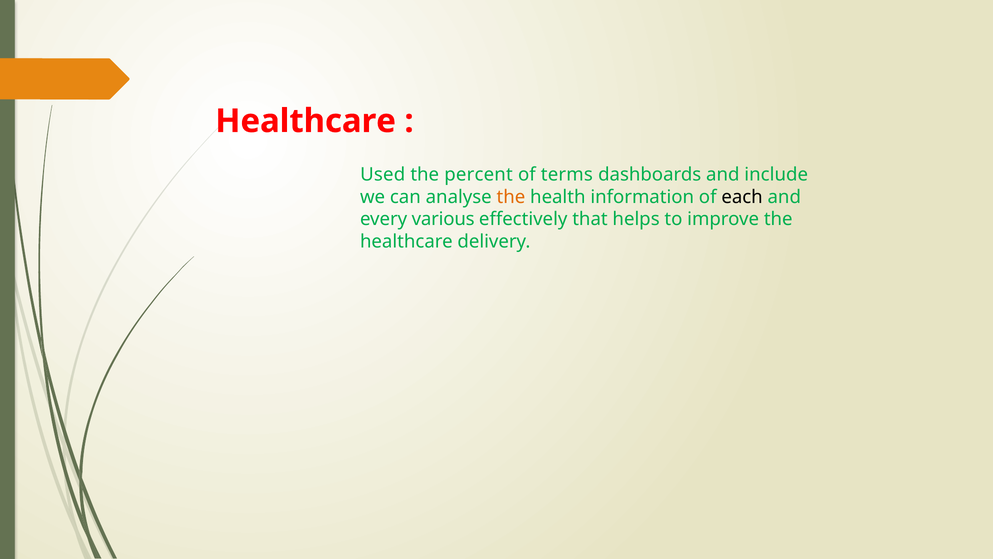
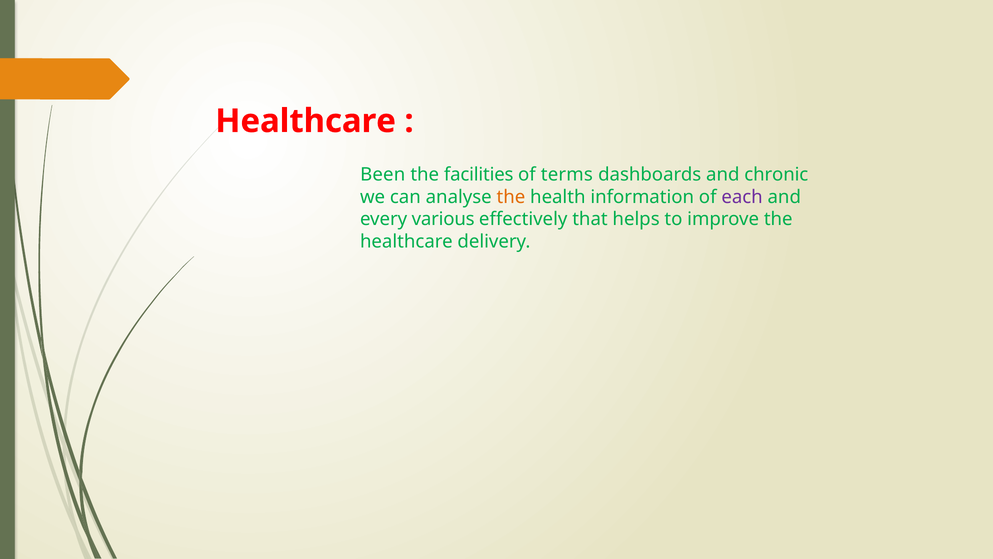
Used: Used -> Been
percent: percent -> facilities
include: include -> chronic
each colour: black -> purple
